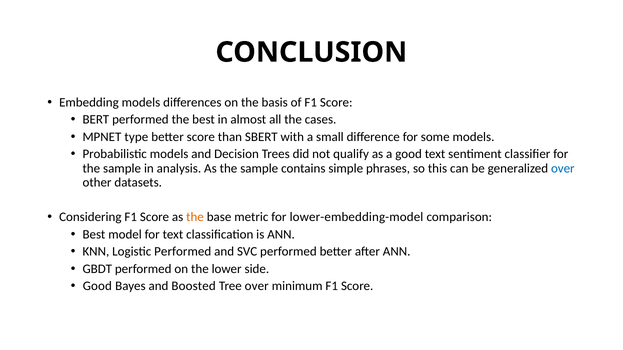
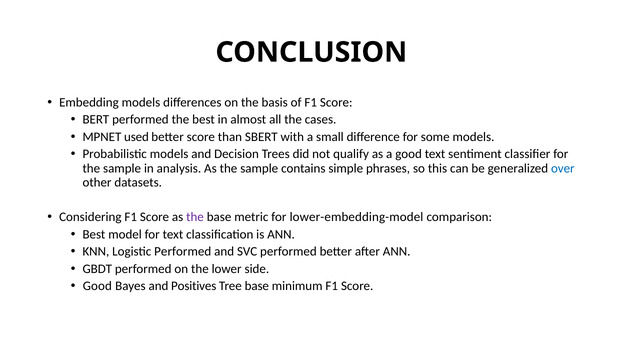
type: type -> used
the at (195, 217) colour: orange -> purple
Boosted: Boosted -> Positives
Tree over: over -> base
